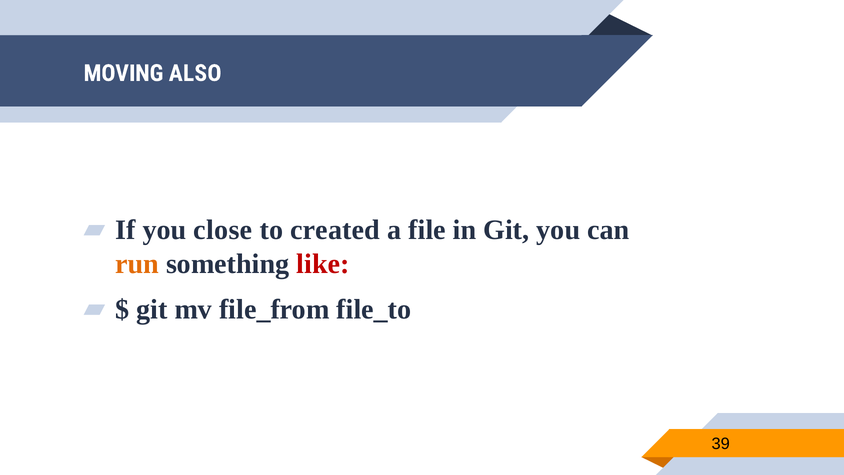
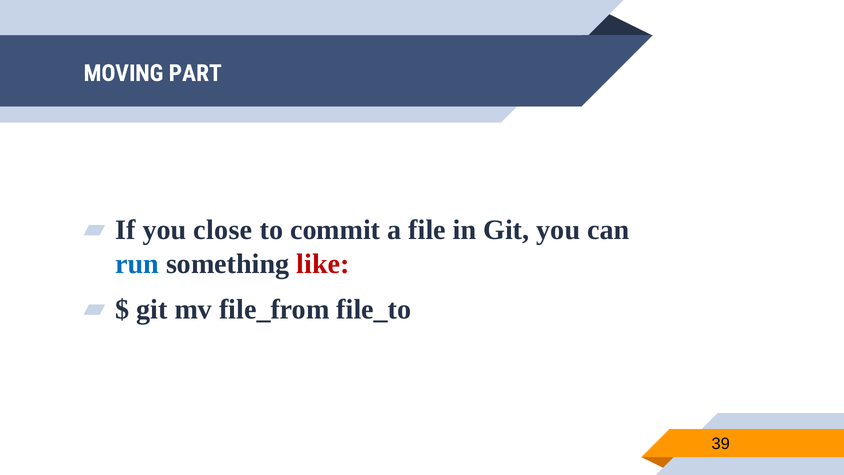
ALSO: ALSO -> PART
created: created -> commit
run colour: orange -> blue
